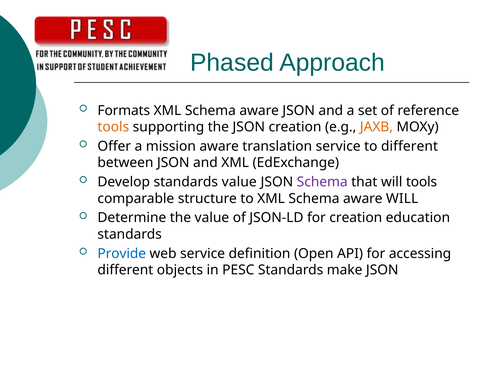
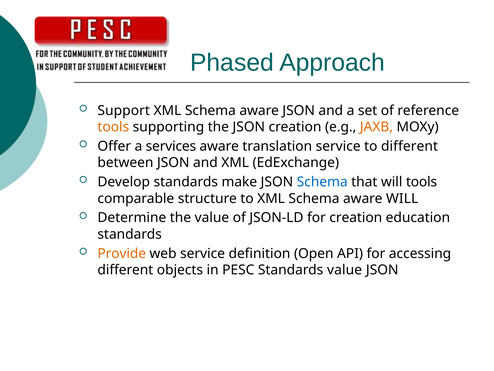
Formats: Formats -> Support
mission: mission -> services
standards value: value -> make
Schema at (322, 182) colour: purple -> blue
Provide colour: blue -> orange
Standards make: make -> value
